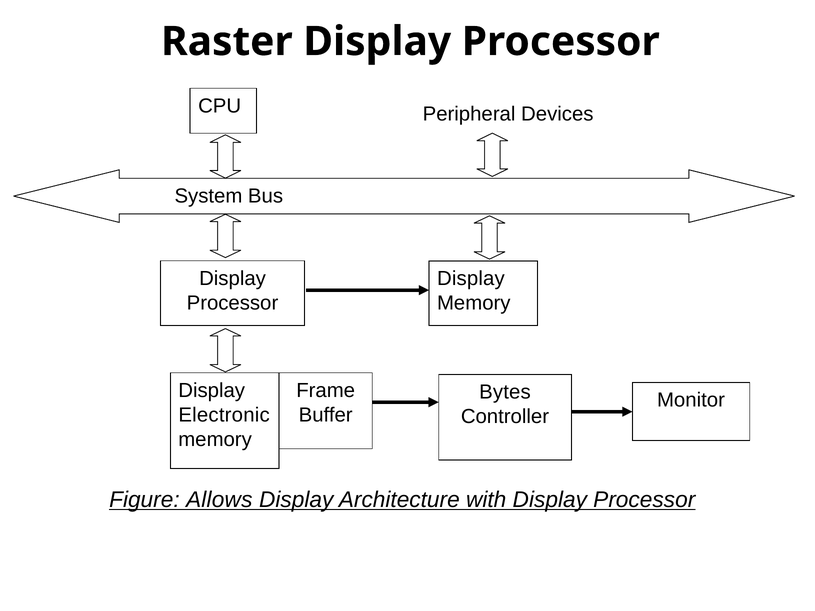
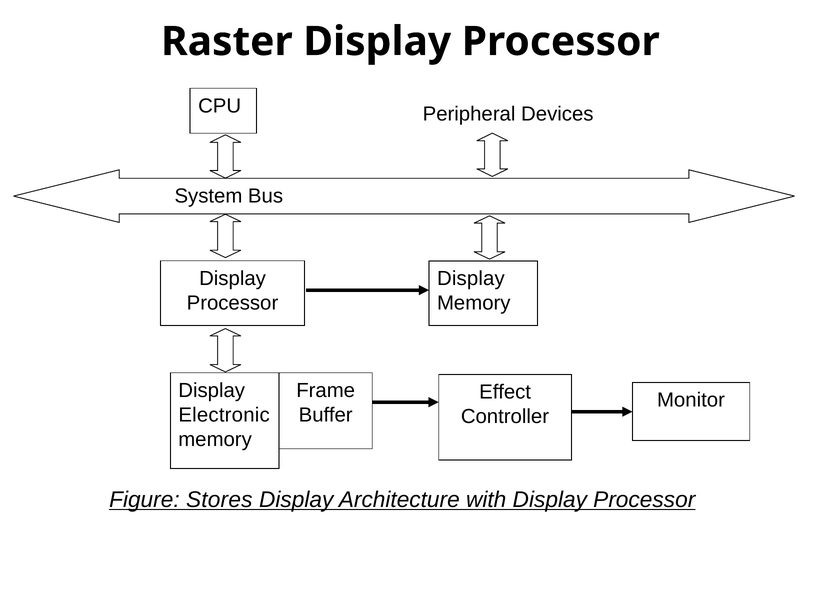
Bytes: Bytes -> Effect
Allows: Allows -> Stores
